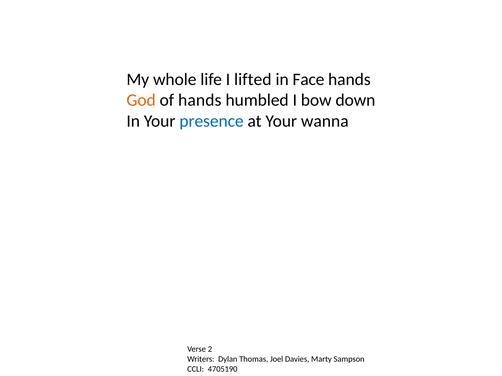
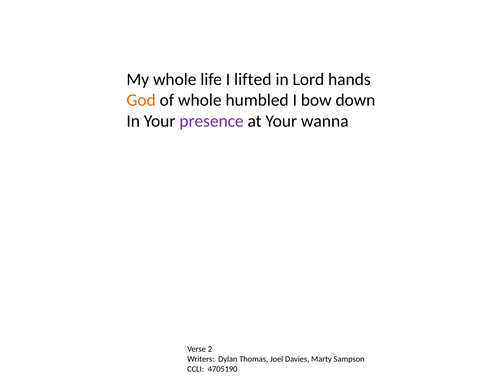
Face: Face -> Lord
of hands: hands -> whole
presence colour: blue -> purple
